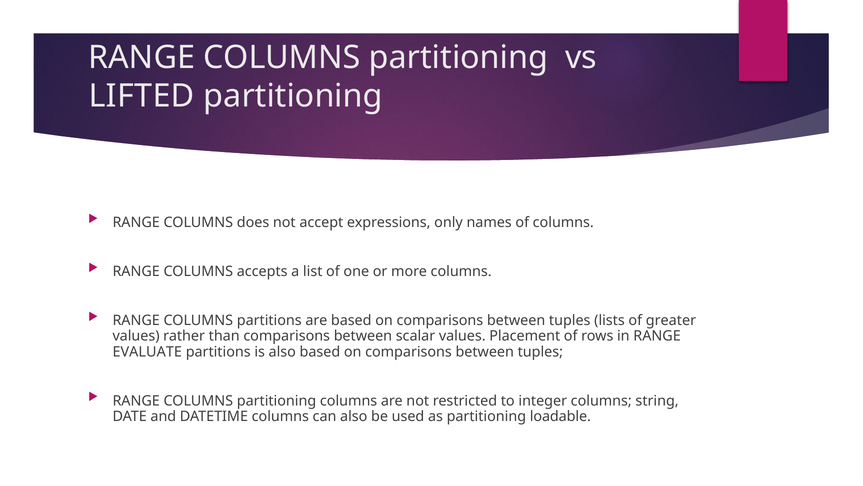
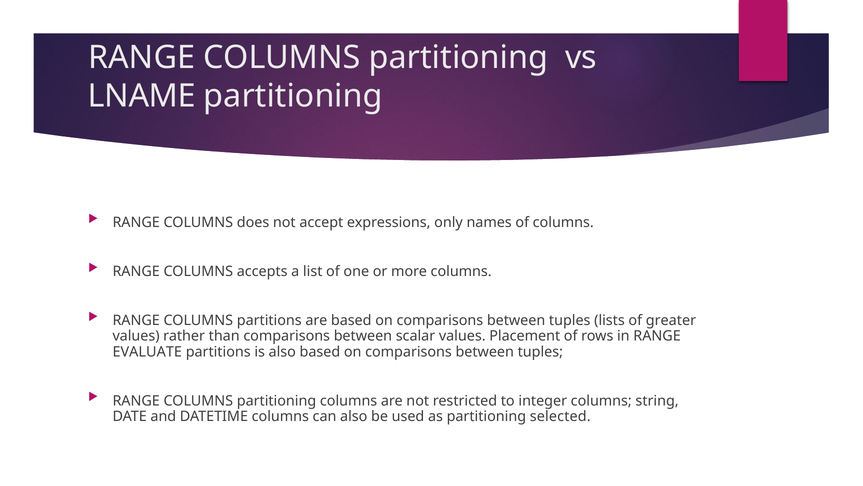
LIFTED: LIFTED -> LNAME
loadable: loadable -> selected
